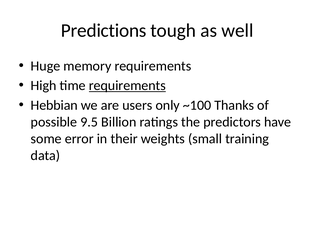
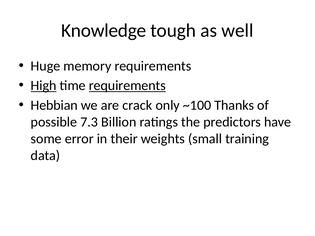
Predictions: Predictions -> Knowledge
High underline: none -> present
users: users -> crack
9.5: 9.5 -> 7.3
